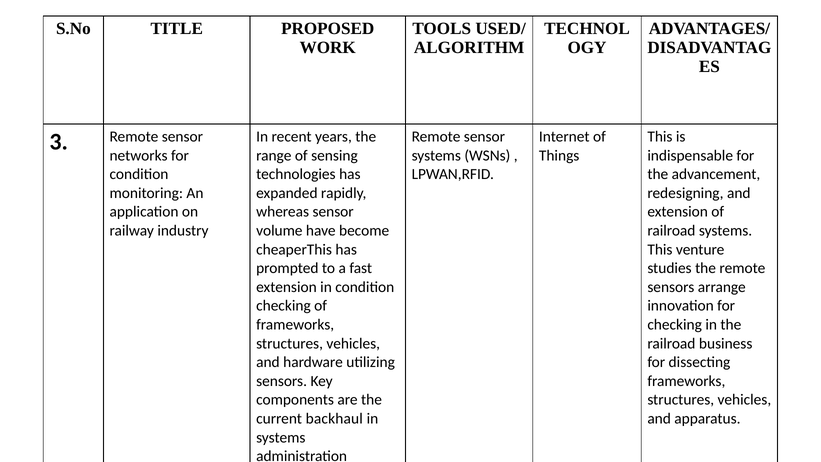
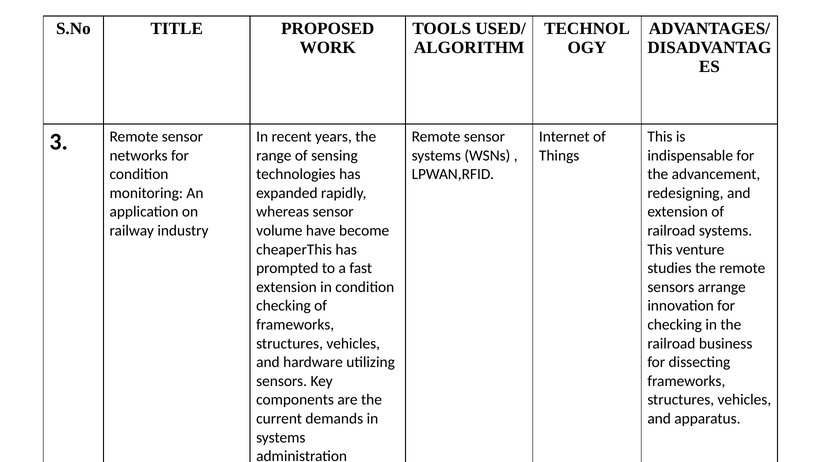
backhaul: backhaul -> demands
